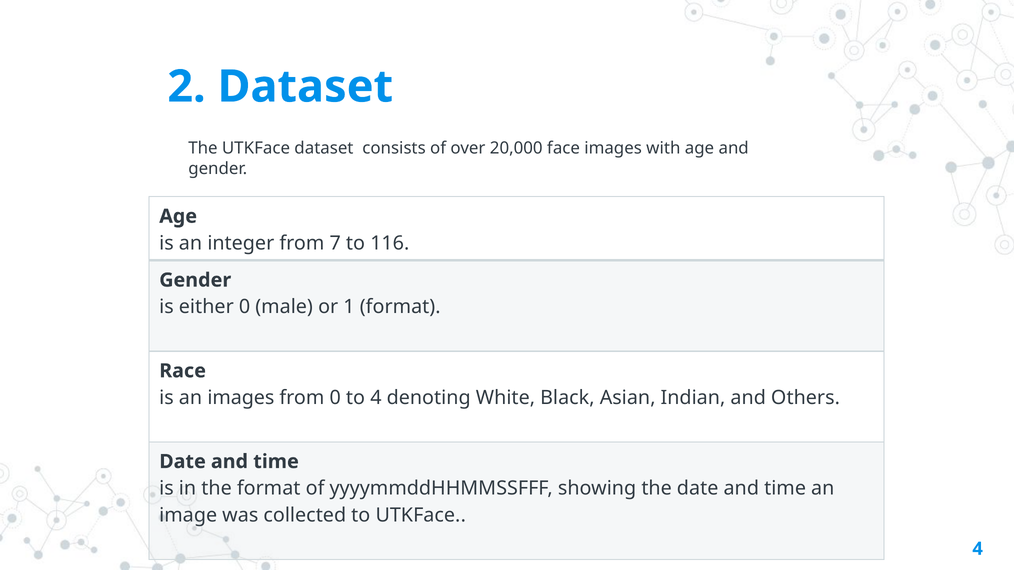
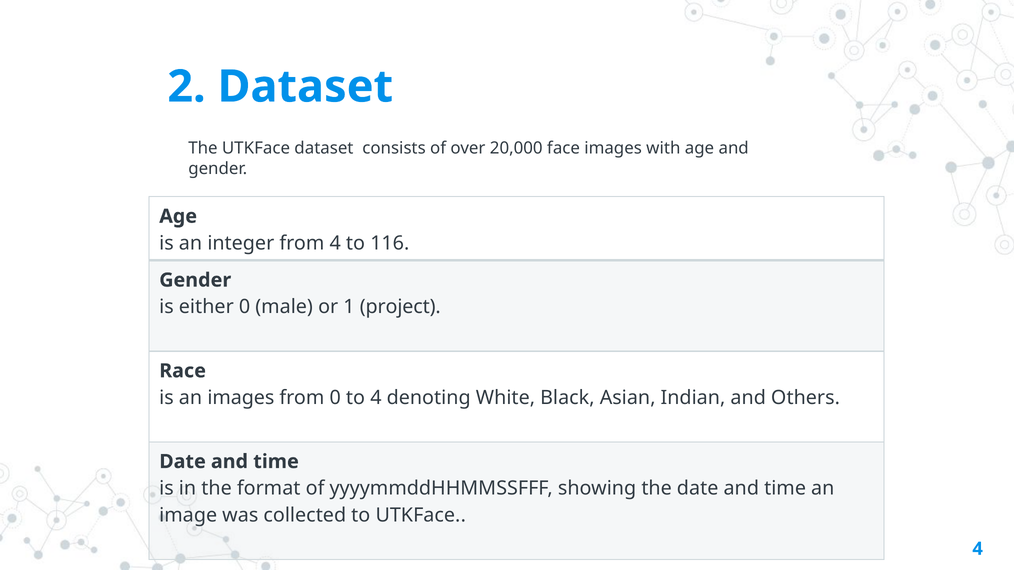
from 7: 7 -> 4
1 format: format -> project
